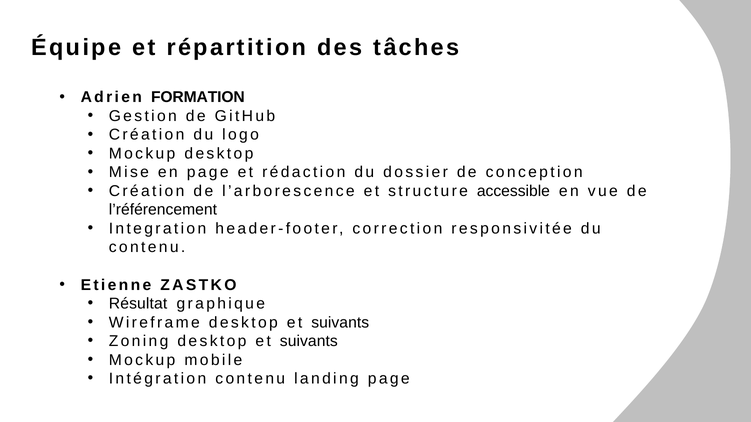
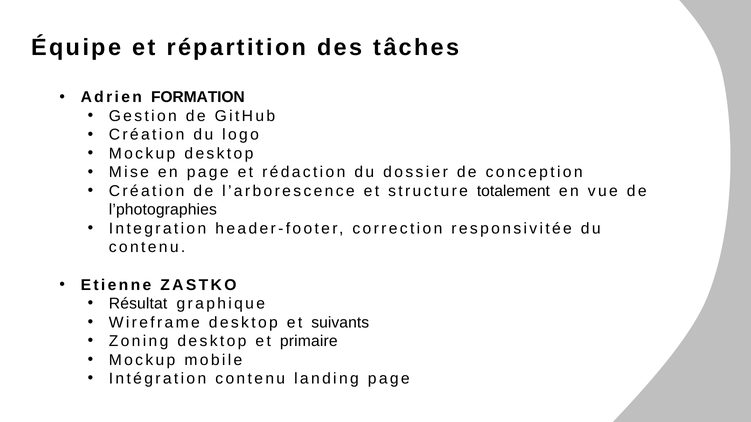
accessible: accessible -> totalement
l’référencement: l’référencement -> l’photographies
Zoning desktop et suivants: suivants -> primaire
